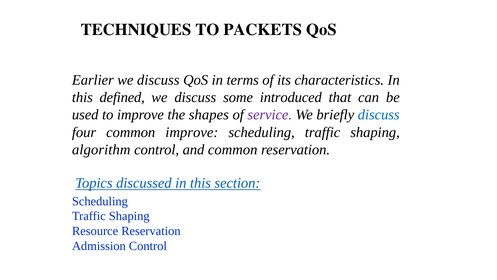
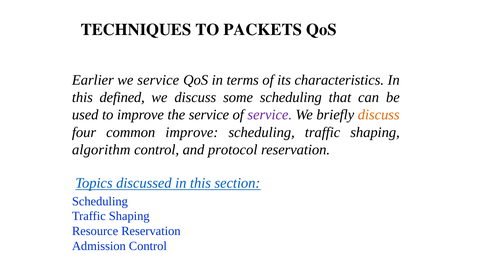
Earlier we discuss: discuss -> service
some introduced: introduced -> scheduling
the shapes: shapes -> service
discuss at (379, 115) colour: blue -> orange
and common: common -> protocol
